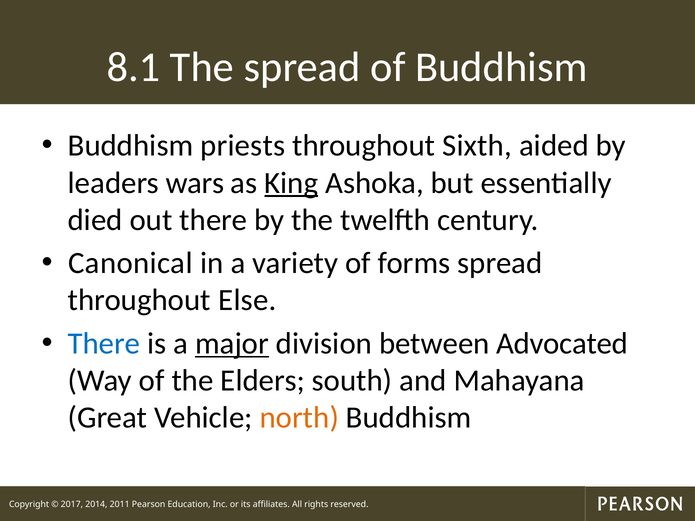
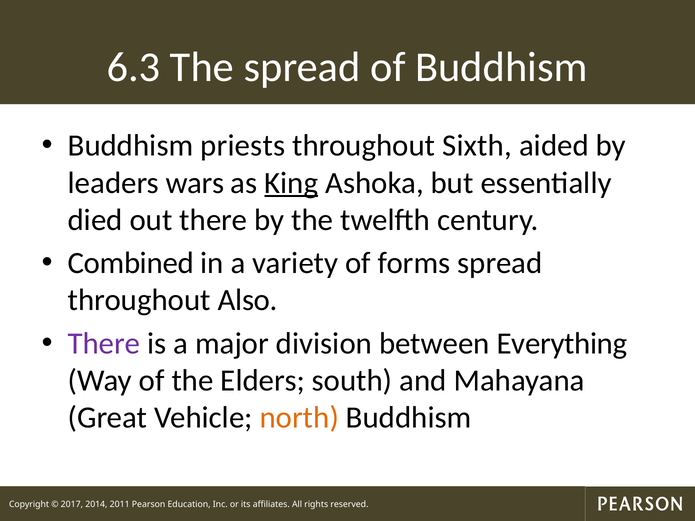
8.1: 8.1 -> 6.3
Canonical: Canonical -> Combined
Else: Else -> Also
There at (104, 344) colour: blue -> purple
major underline: present -> none
Advocated: Advocated -> Everything
